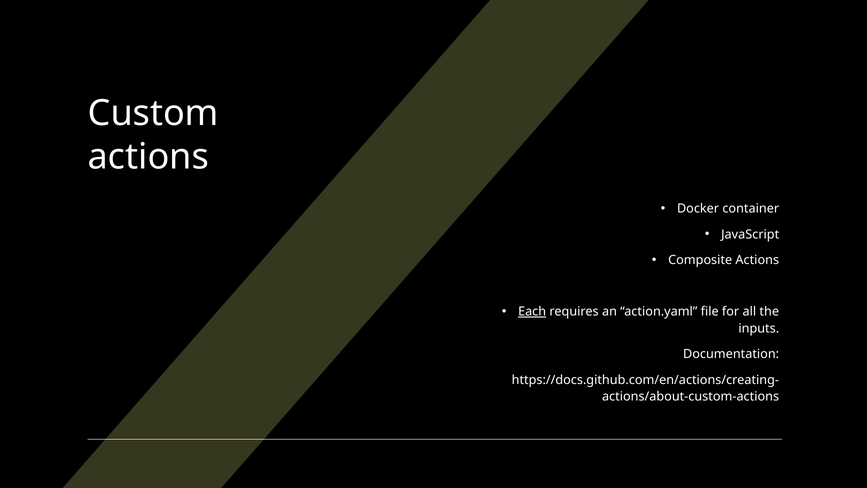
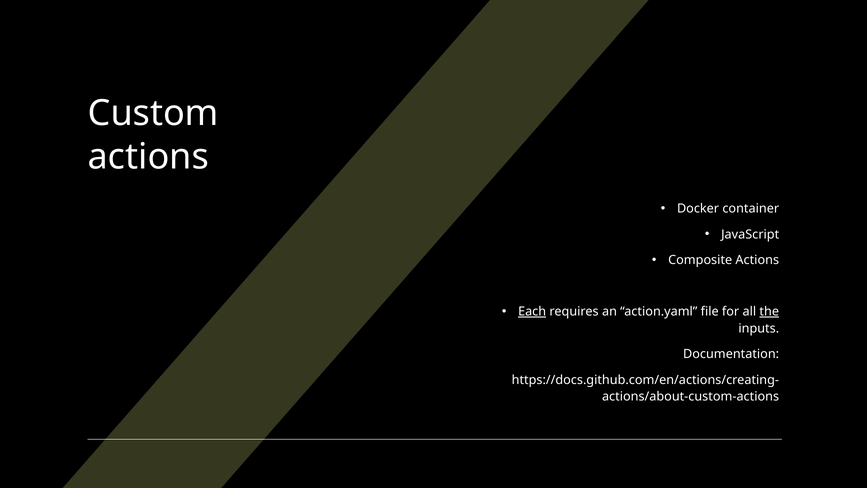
the underline: none -> present
